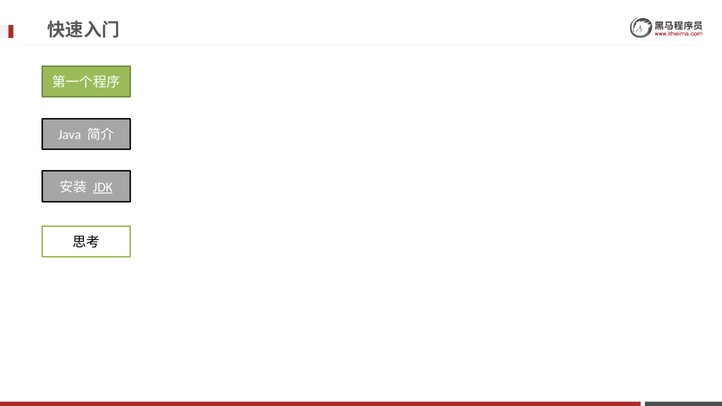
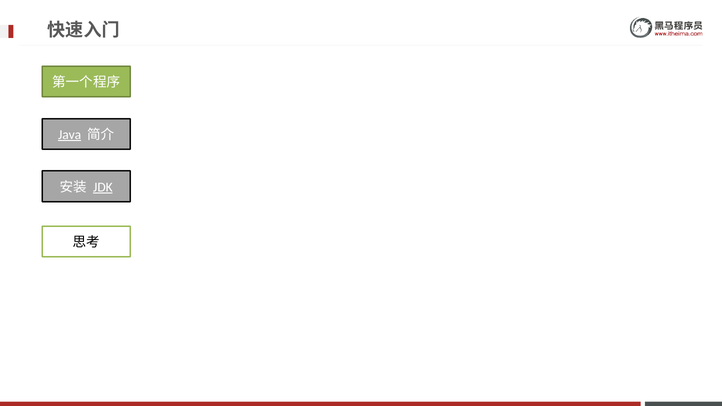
Java underline: none -> present
